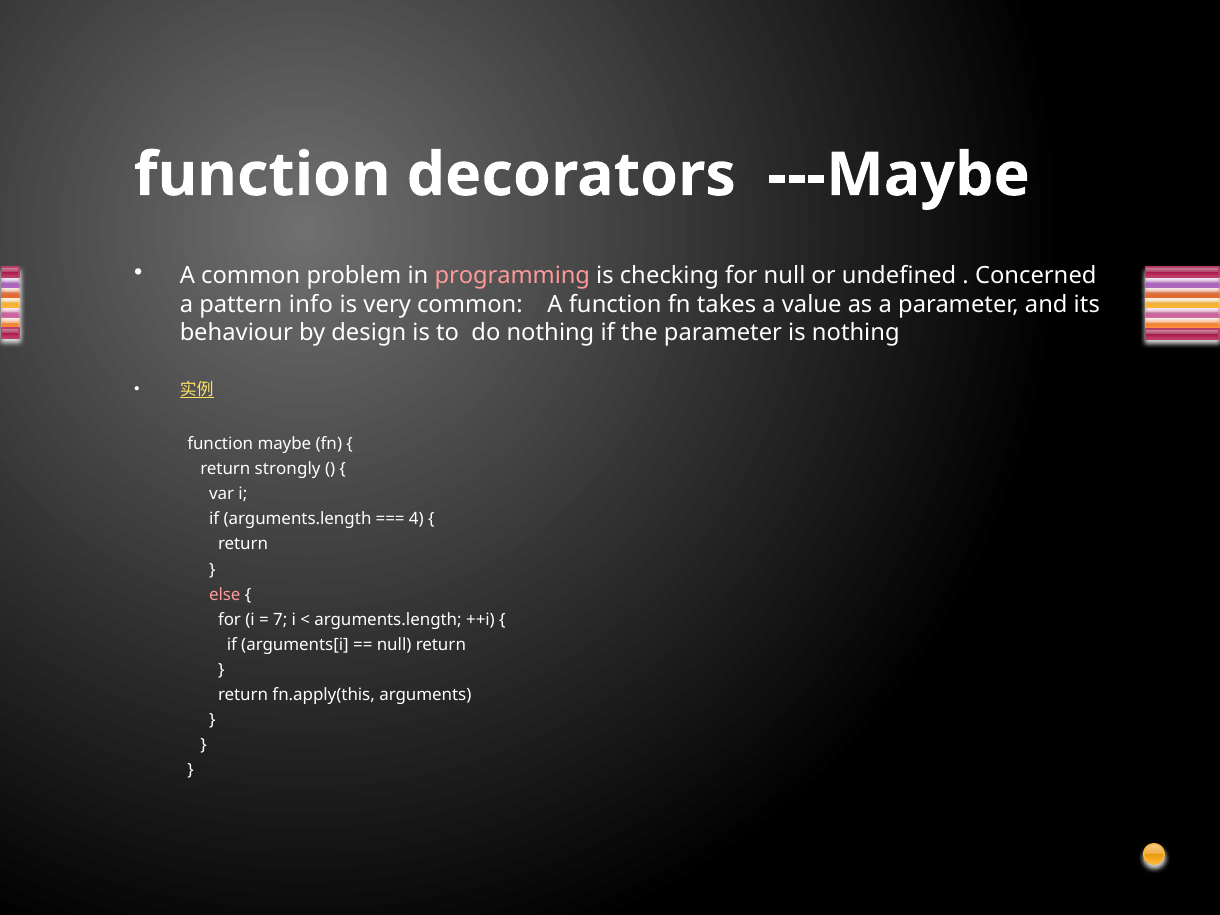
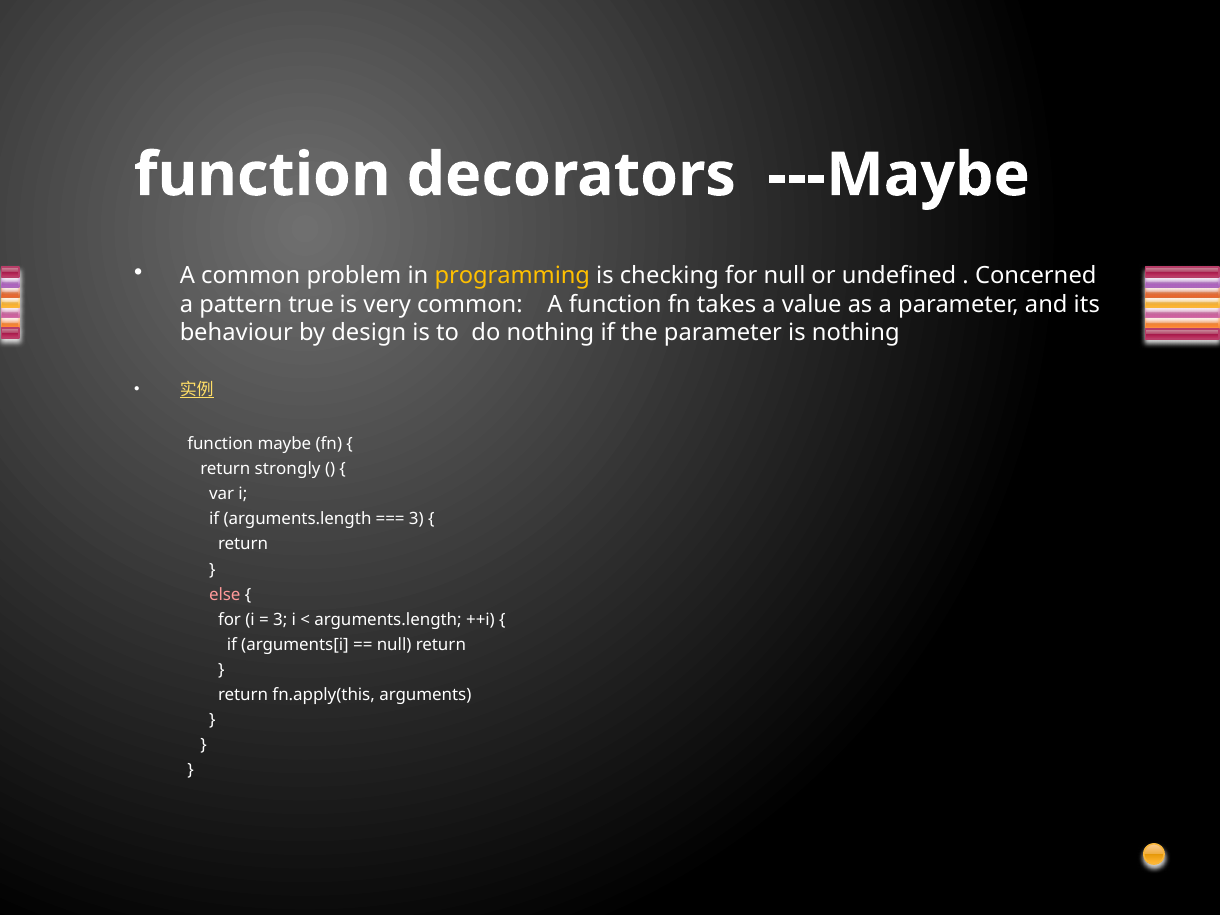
programming colour: pink -> yellow
info: info -> true
4 at (416, 519): 4 -> 3
7 at (280, 620): 7 -> 3
